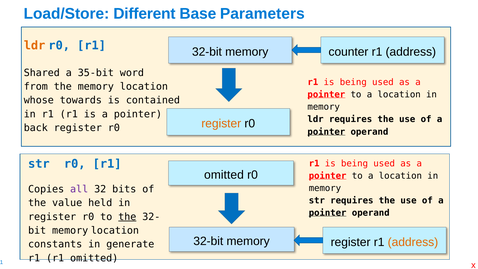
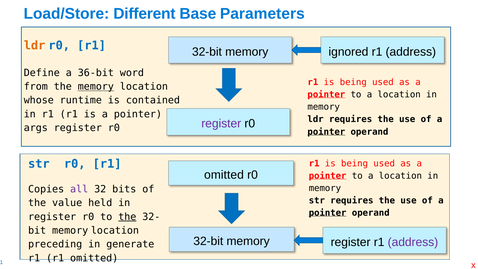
counter: counter -> ignored
Shared: Shared -> Define
35-bit: 35-bit -> 36-bit
memory at (96, 87) underline: none -> present
towards: towards -> runtime
register at (221, 124) colour: orange -> purple
back: back -> args
address at (413, 242) colour: orange -> purple
constants: constants -> preceding
